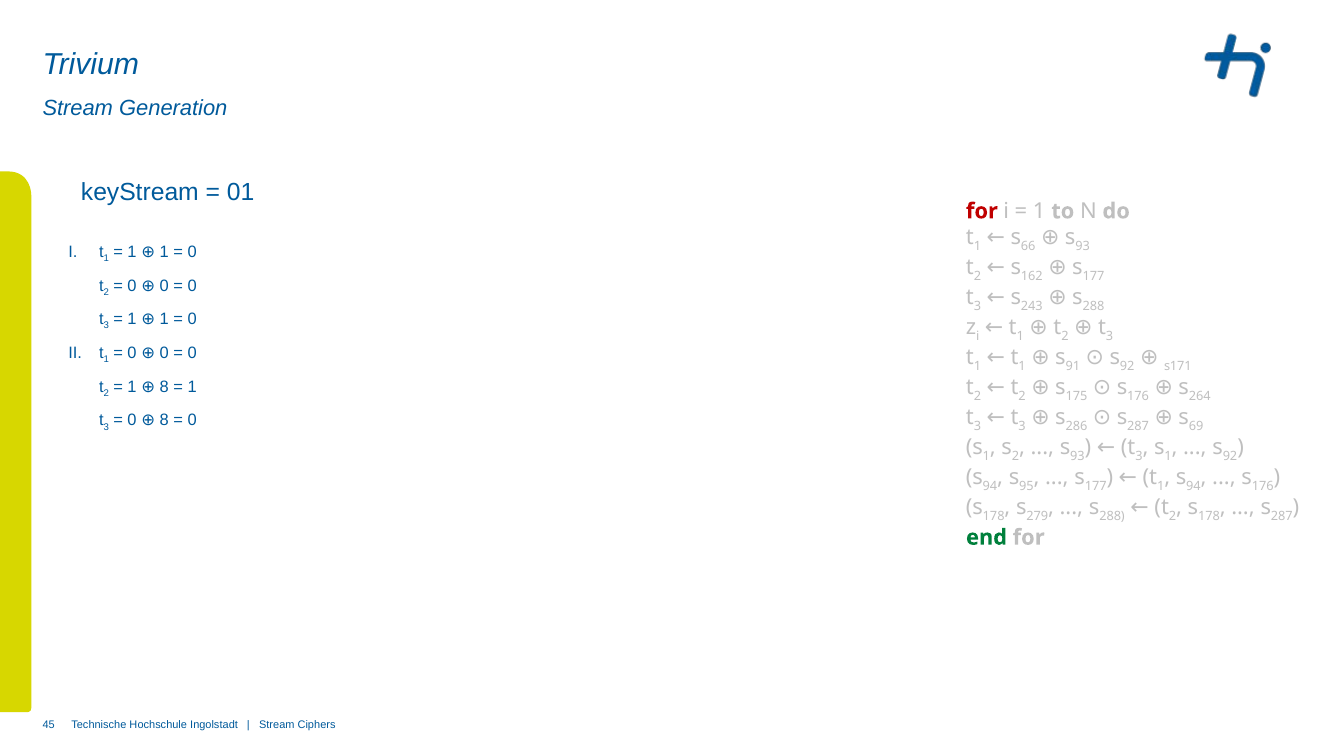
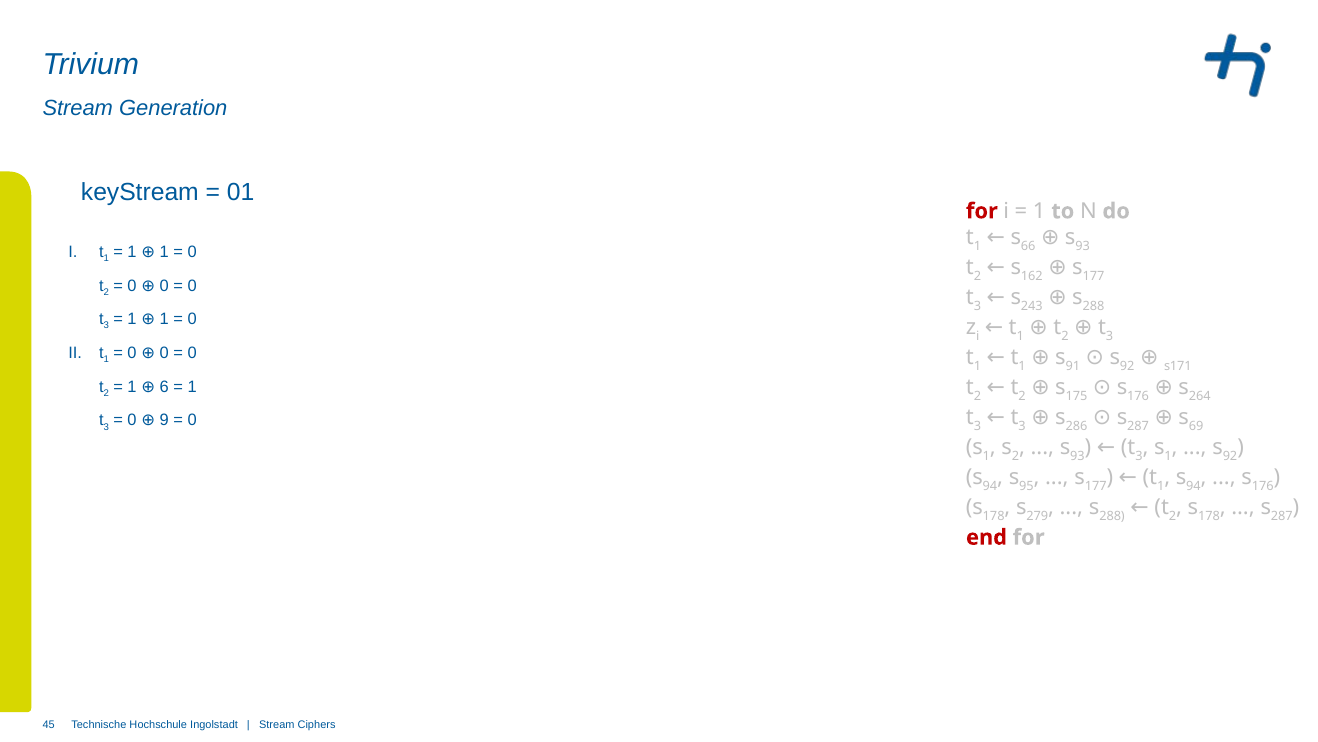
1 8: 8 -> 6
0 8: 8 -> 9
end colour: green -> red
